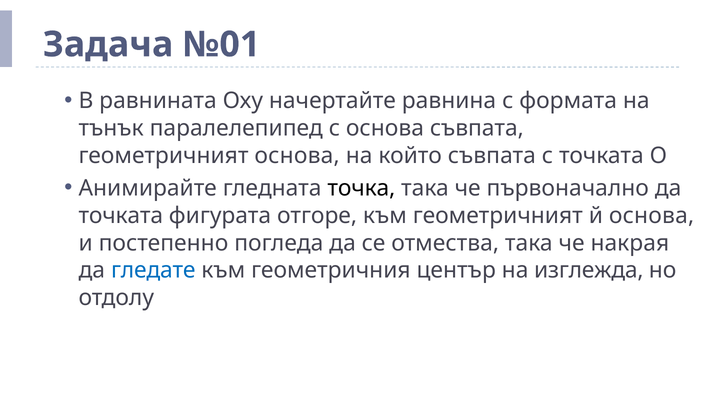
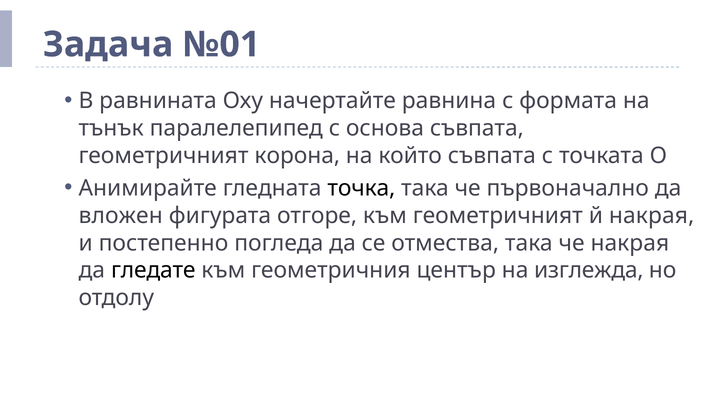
геометричният основа: основа -> корона
точката at (121, 216): точката -> вложен
й основа: основа -> накрая
гледате colour: blue -> black
